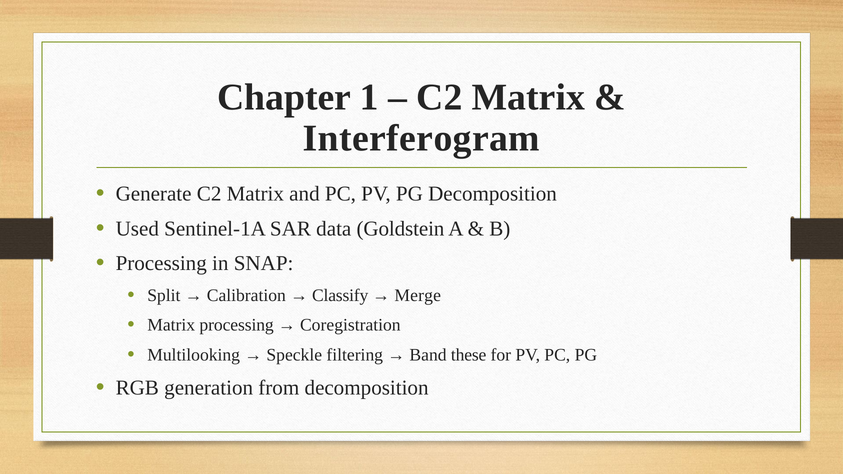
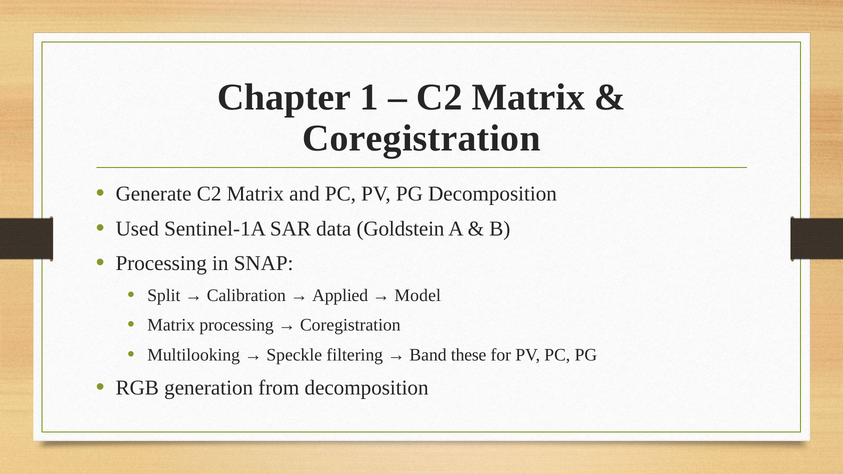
Interferogram at (421, 138): Interferogram -> Coregistration
Classify: Classify -> Applied
Merge: Merge -> Model
